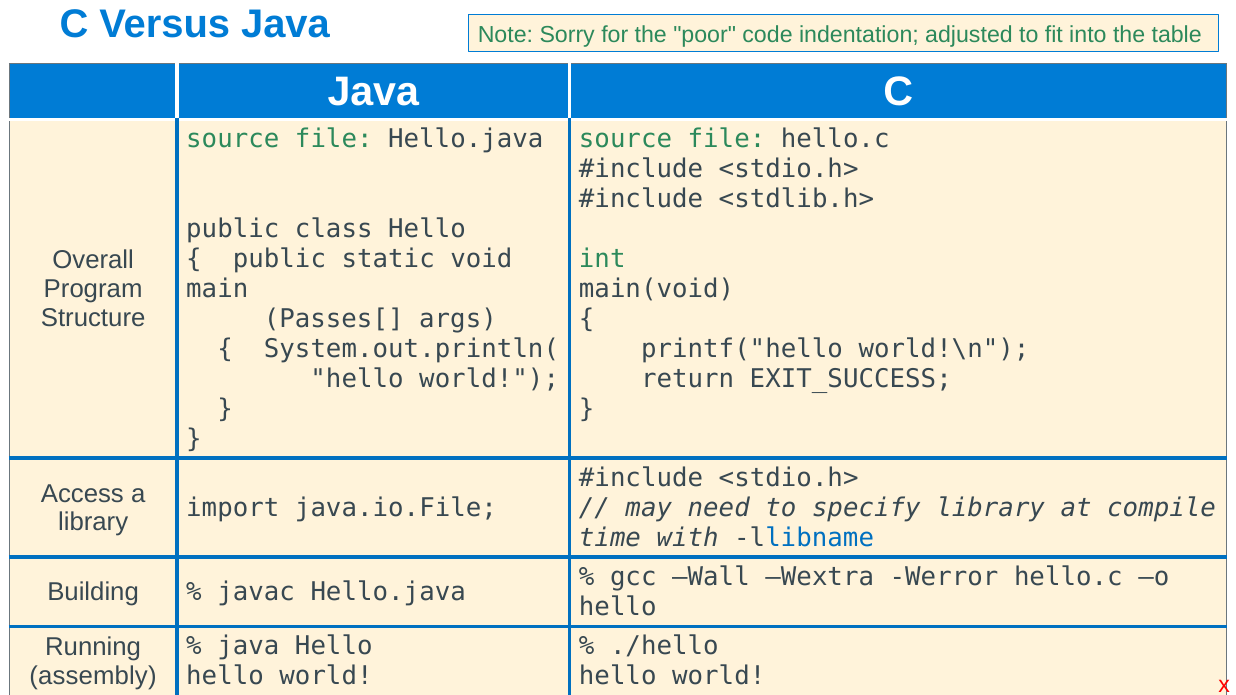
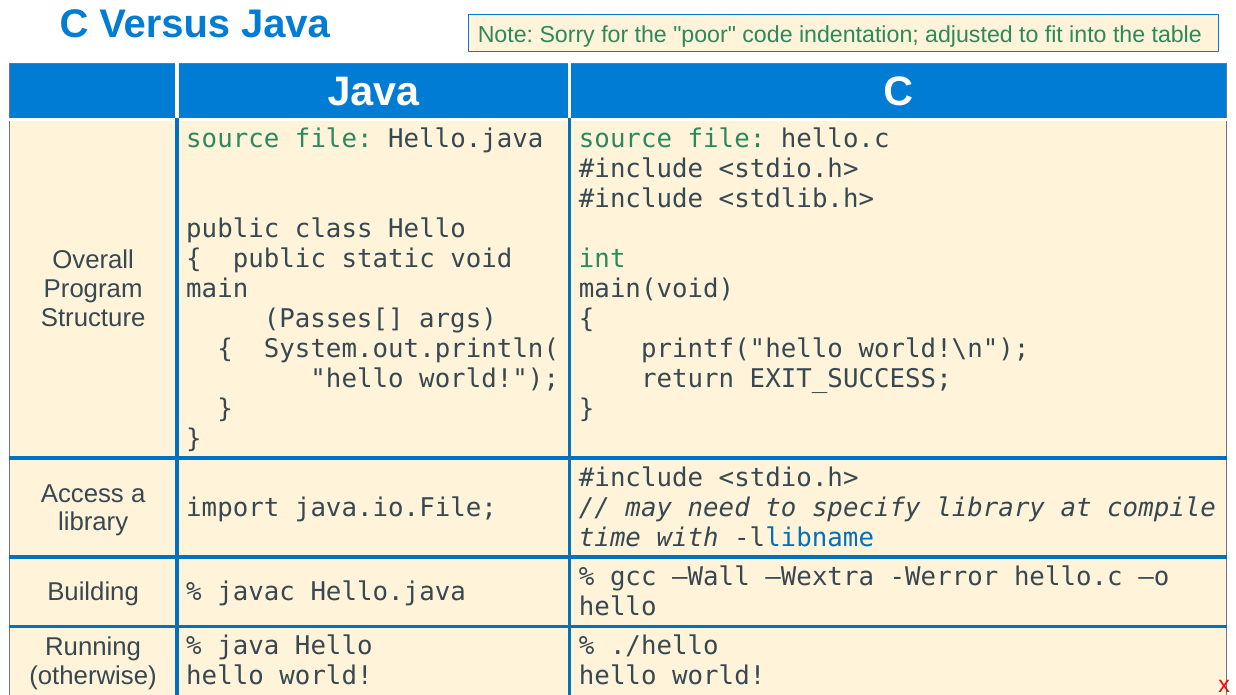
assembly: assembly -> otherwise
